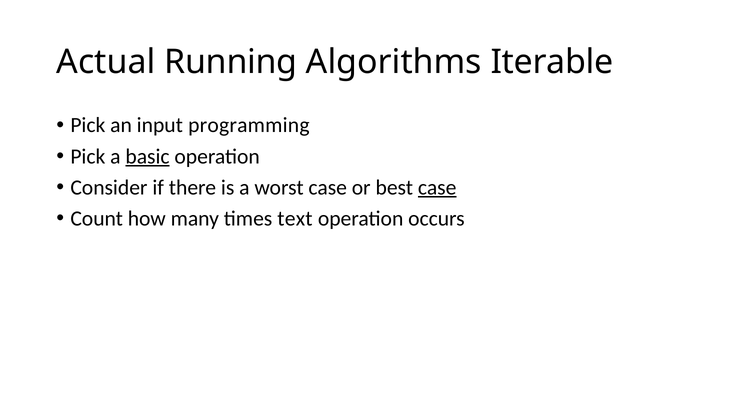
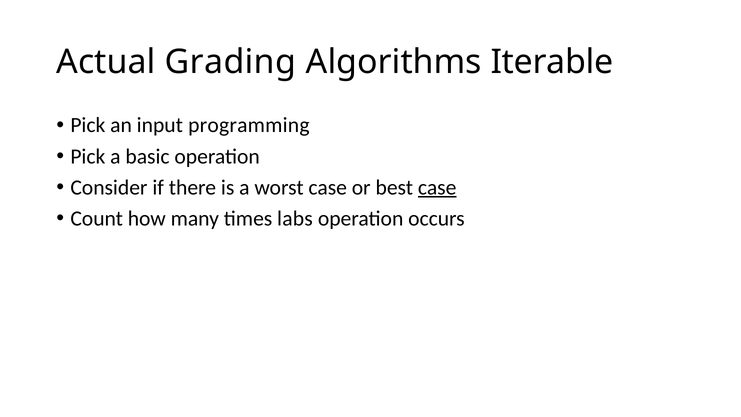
Running: Running -> Grading
basic underline: present -> none
text: text -> labs
